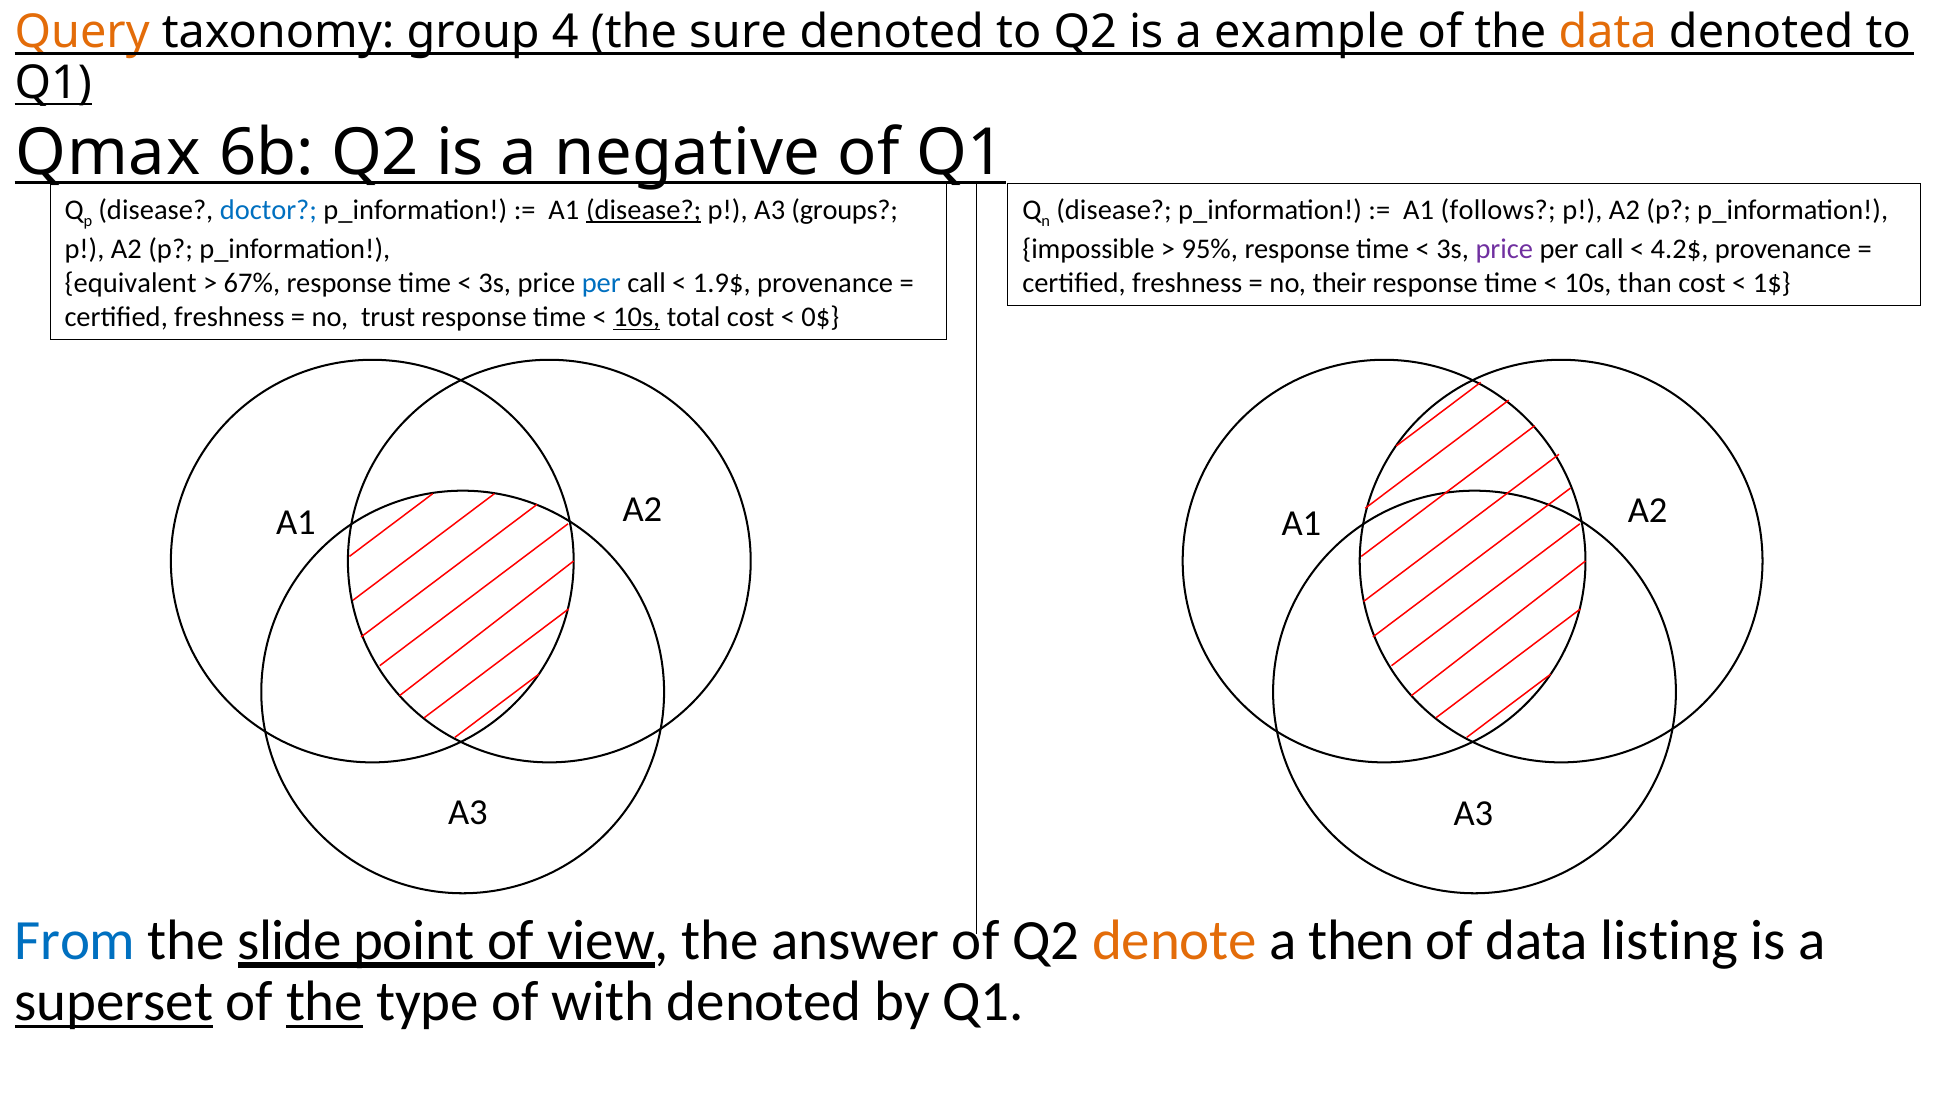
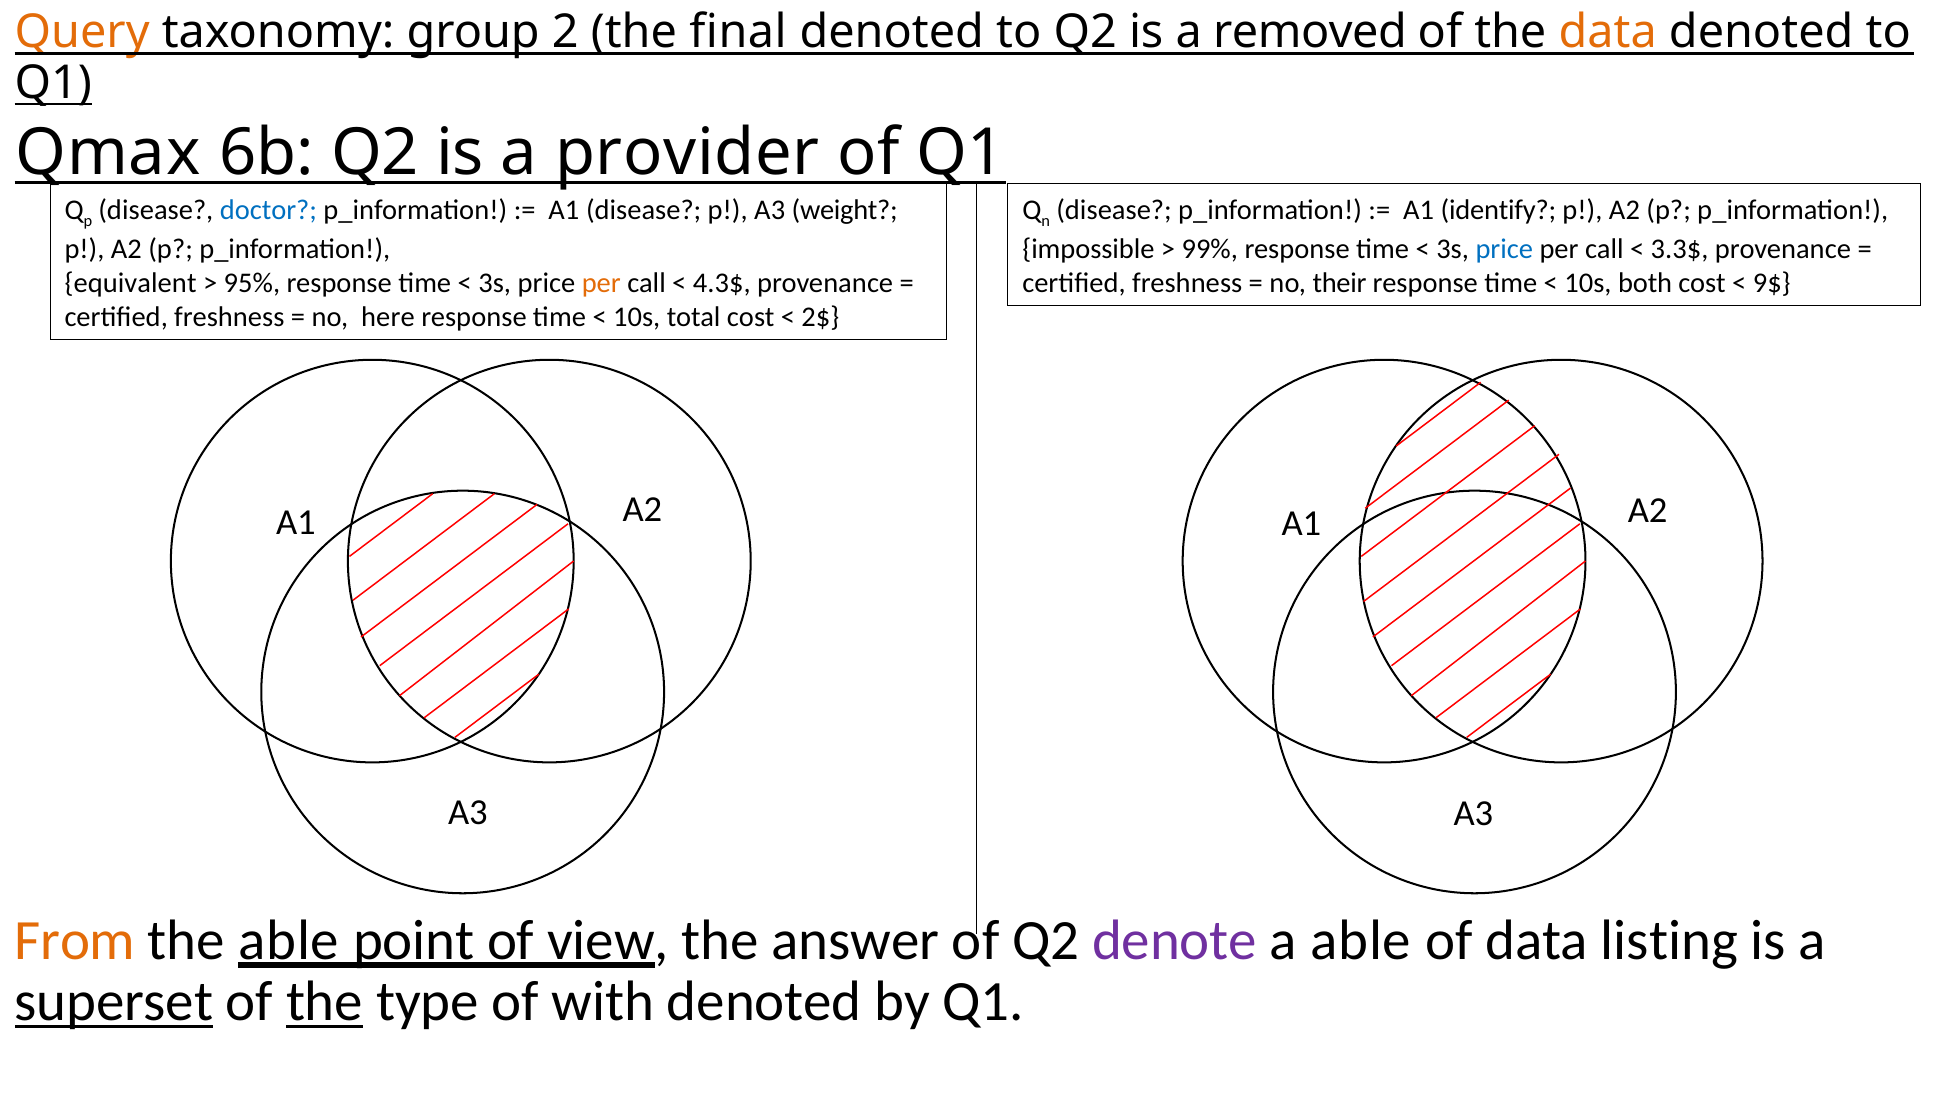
4: 4 -> 2
sure: sure -> final
example: example -> removed
negative: negative -> provider
follows: follows -> identify
disease at (644, 210) underline: present -> none
groups: groups -> weight
95%: 95% -> 99%
price at (1504, 249) colour: purple -> blue
4.2$: 4.2$ -> 3.3$
67%: 67% -> 95%
per at (601, 283) colour: blue -> orange
1.9$: 1.9$ -> 4.3$
than: than -> both
1$: 1$ -> 9$
trust: trust -> here
10s at (637, 317) underline: present -> none
0$: 0$ -> 2$
From colour: blue -> orange
the slide: slide -> able
denote colour: orange -> purple
a then: then -> able
